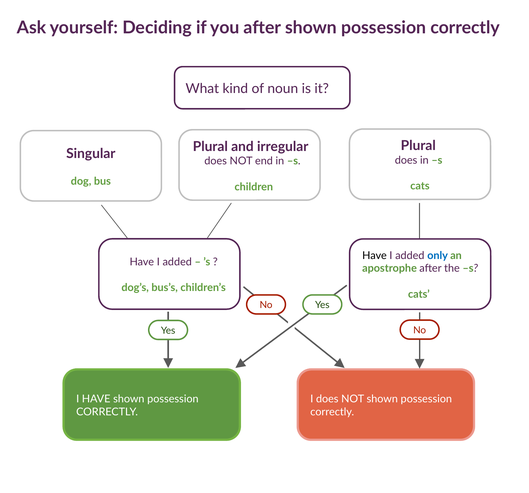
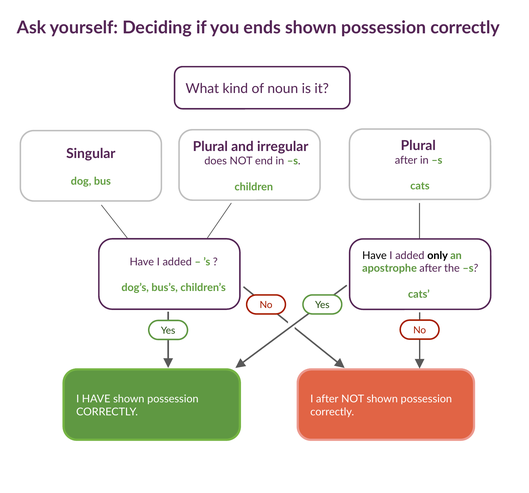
you after: after -> ends
does at (406, 161): does -> after
only colour: blue -> black
I does: does -> after
